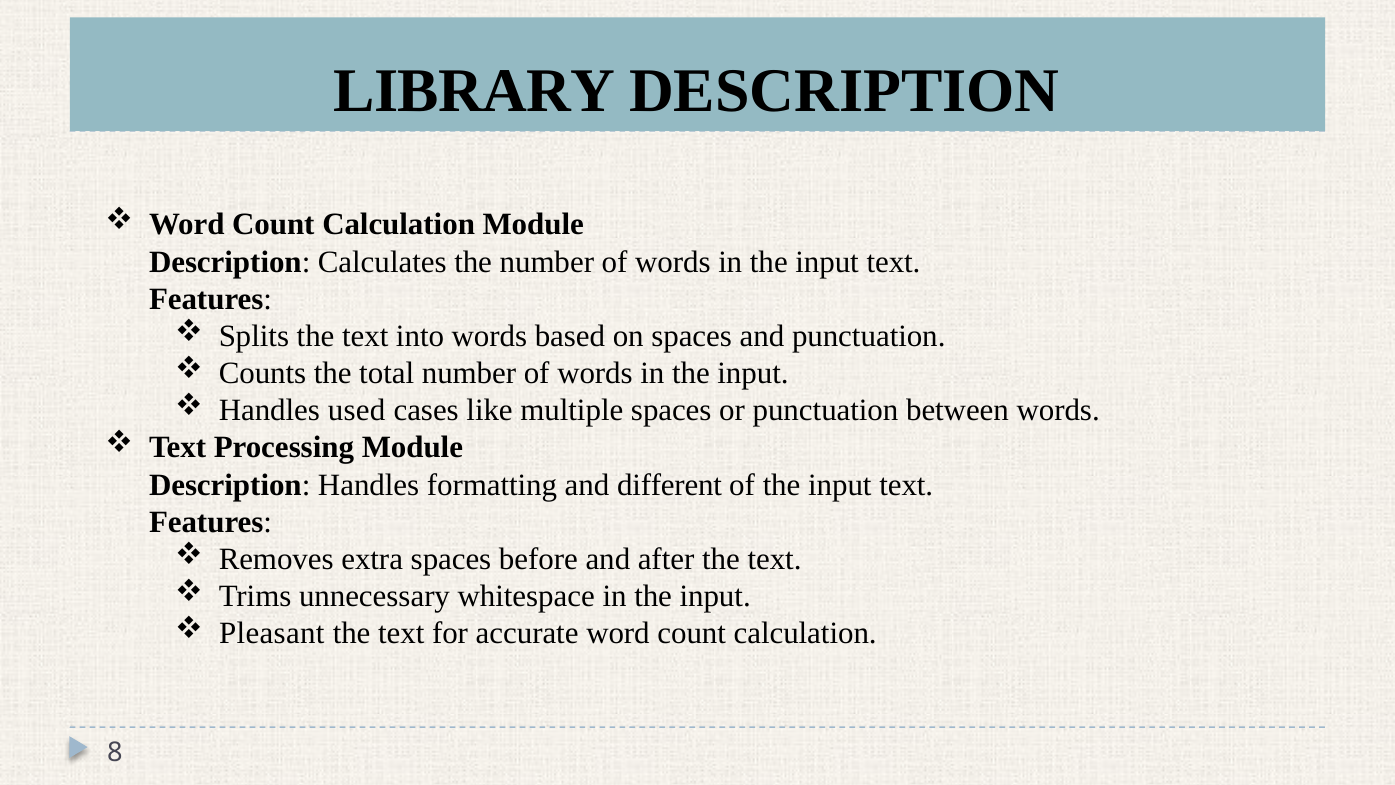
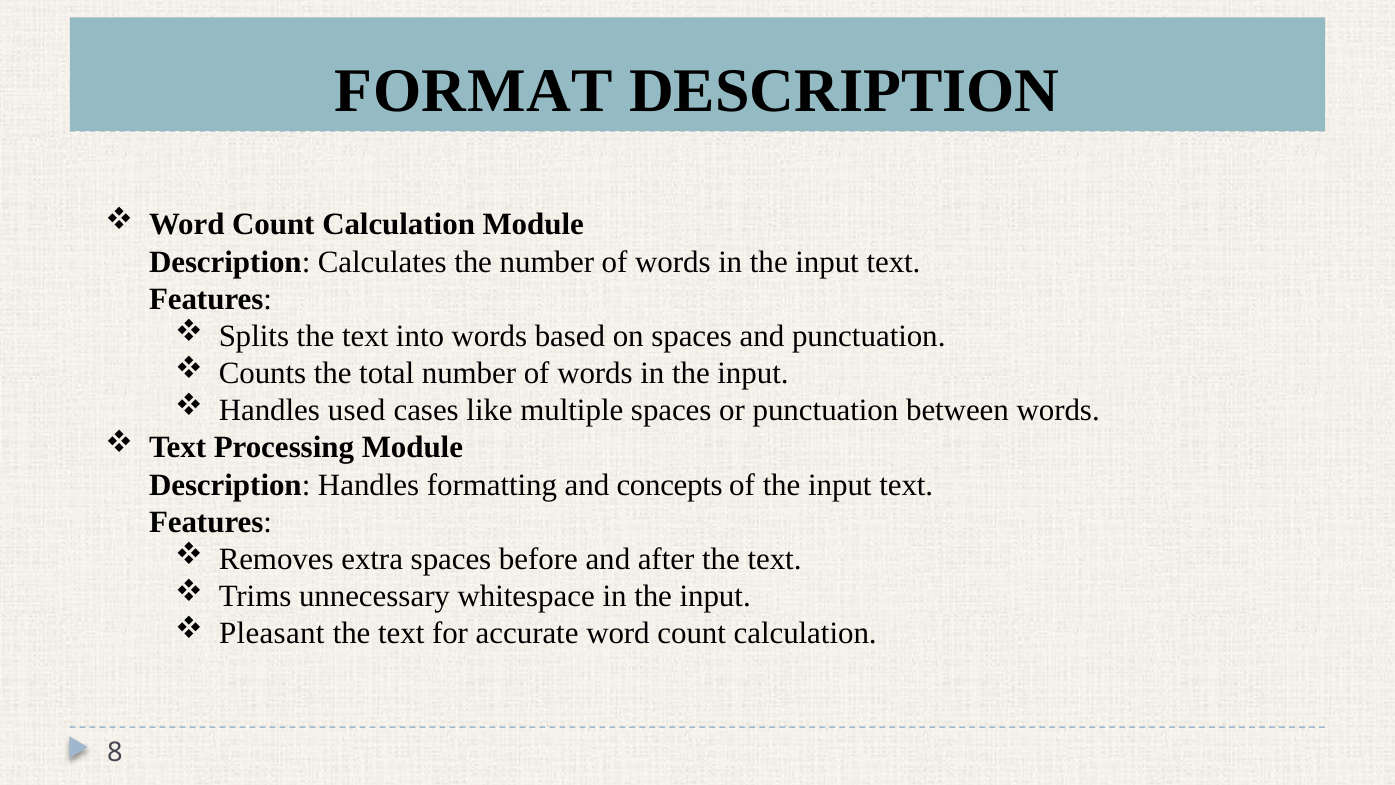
LIBRARY: LIBRARY -> FORMAT
different: different -> concepts
